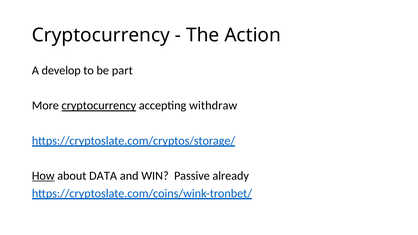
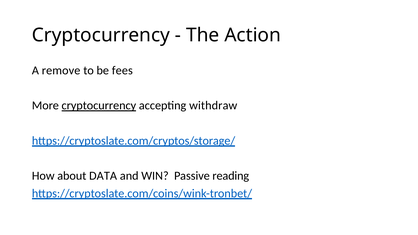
develop: develop -> remove
part: part -> fees
How underline: present -> none
already: already -> reading
